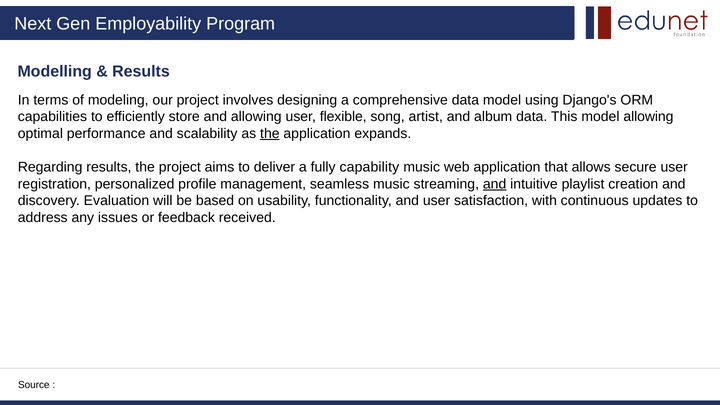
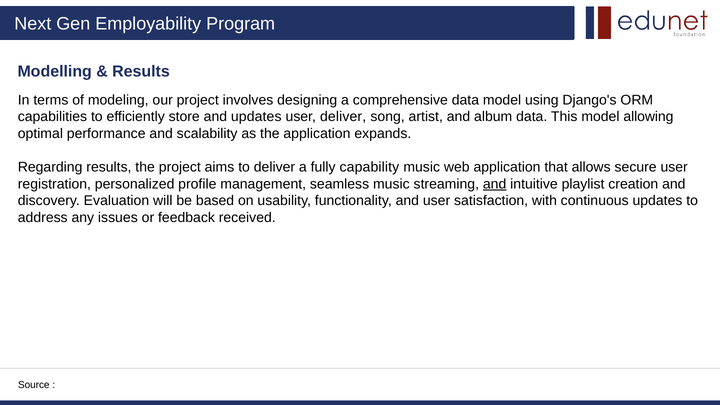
and allowing: allowing -> updates
user flexible: flexible -> deliver
the at (270, 134) underline: present -> none
